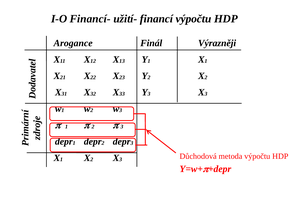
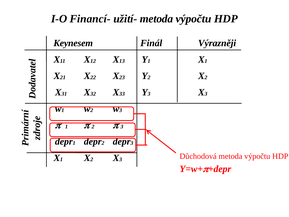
užití- financí: financí -> metoda
Arogance: Arogance -> Keynesem
